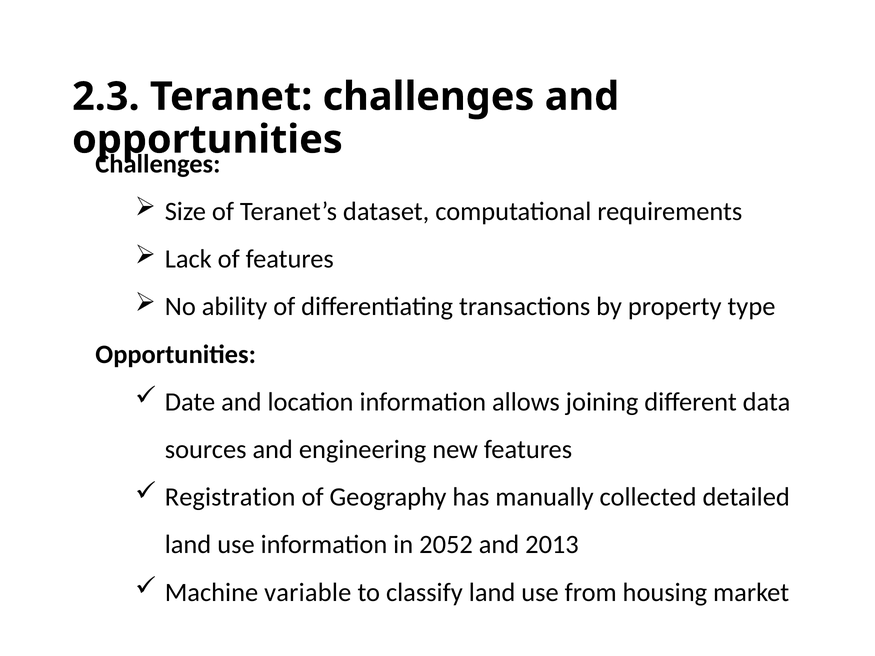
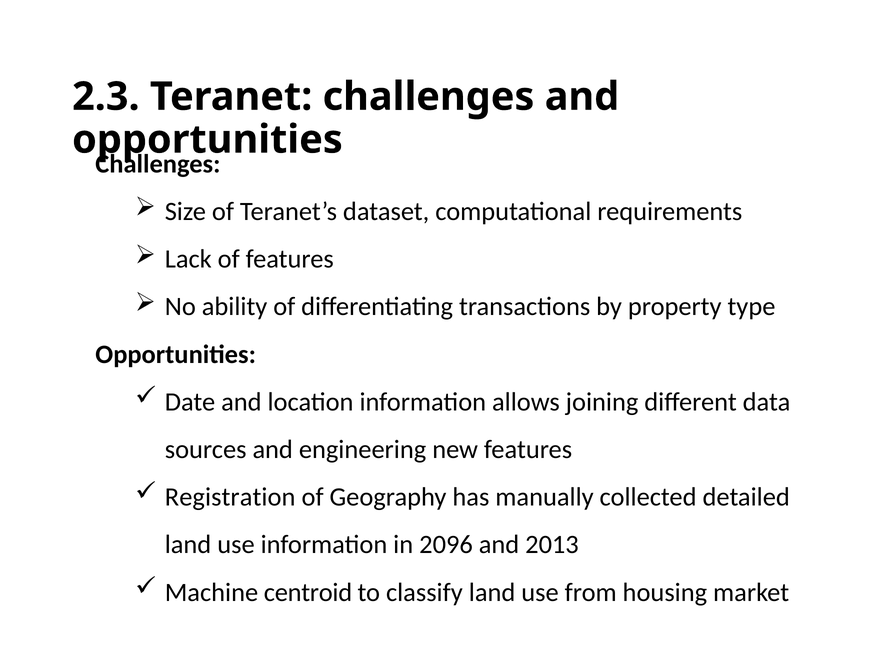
2052: 2052 -> 2096
variable: variable -> centroid
